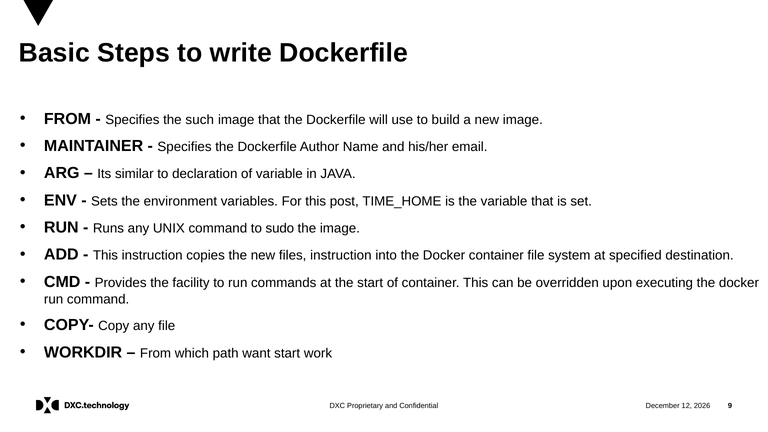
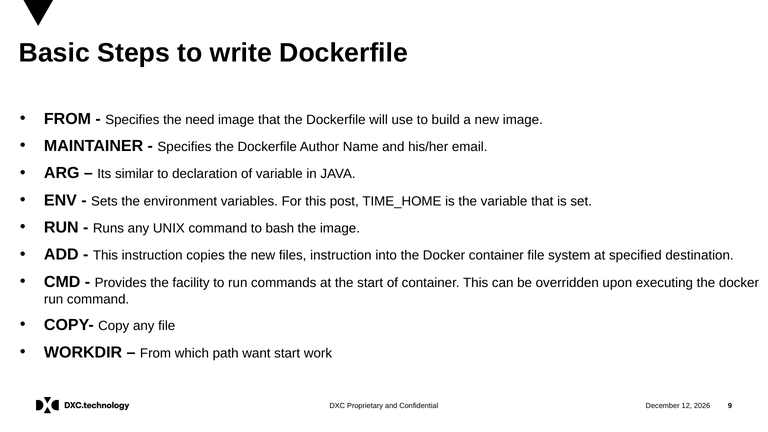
such: such -> need
sudo: sudo -> bash
